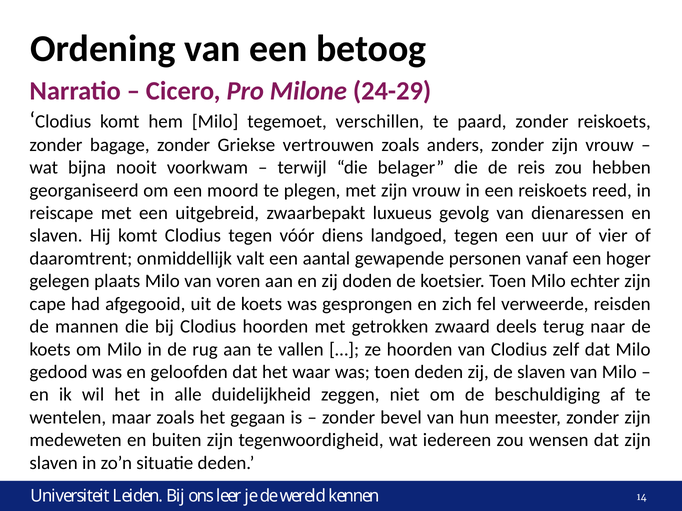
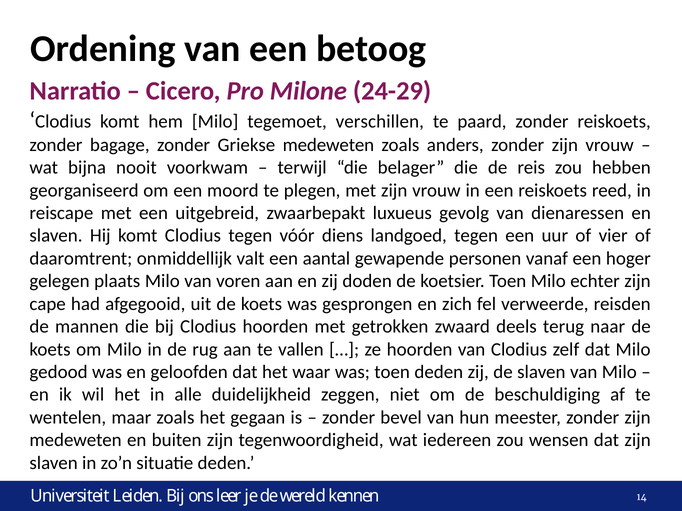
Griekse vertrouwen: vertrouwen -> medeweten
